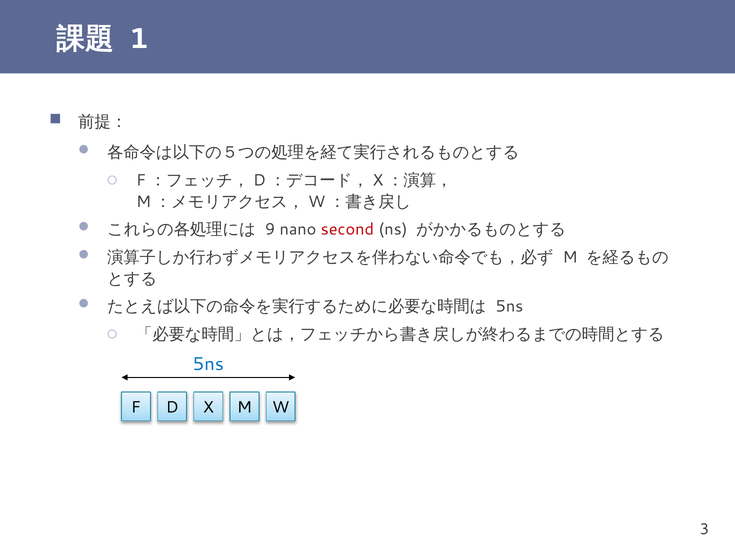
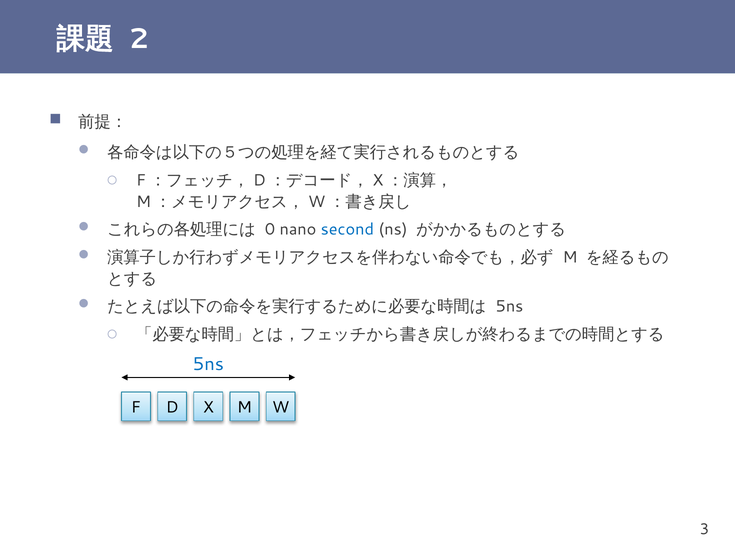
1: 1 -> 2
9: 9 -> 0
second colour: red -> blue
